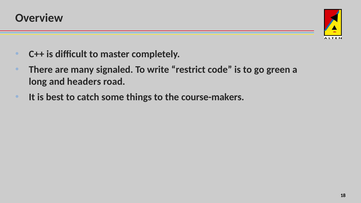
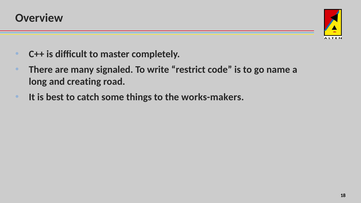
green: green -> name
headers: headers -> creating
course-makers: course-makers -> works-makers
